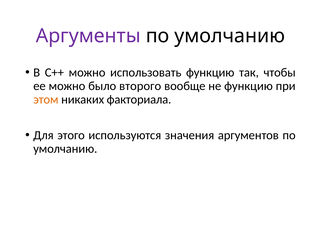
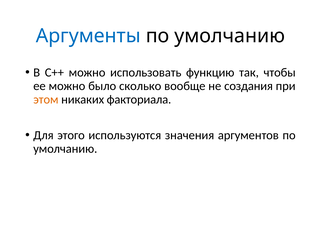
Аргументы colour: purple -> blue
второго: второго -> сколько
не функцию: функцию -> создания
